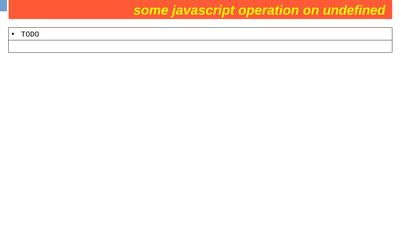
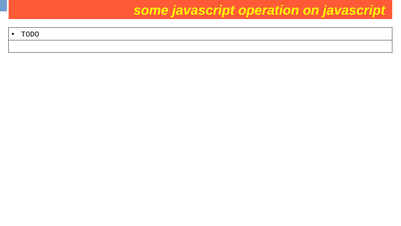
undefined at (354, 10): undefined -> javascript
